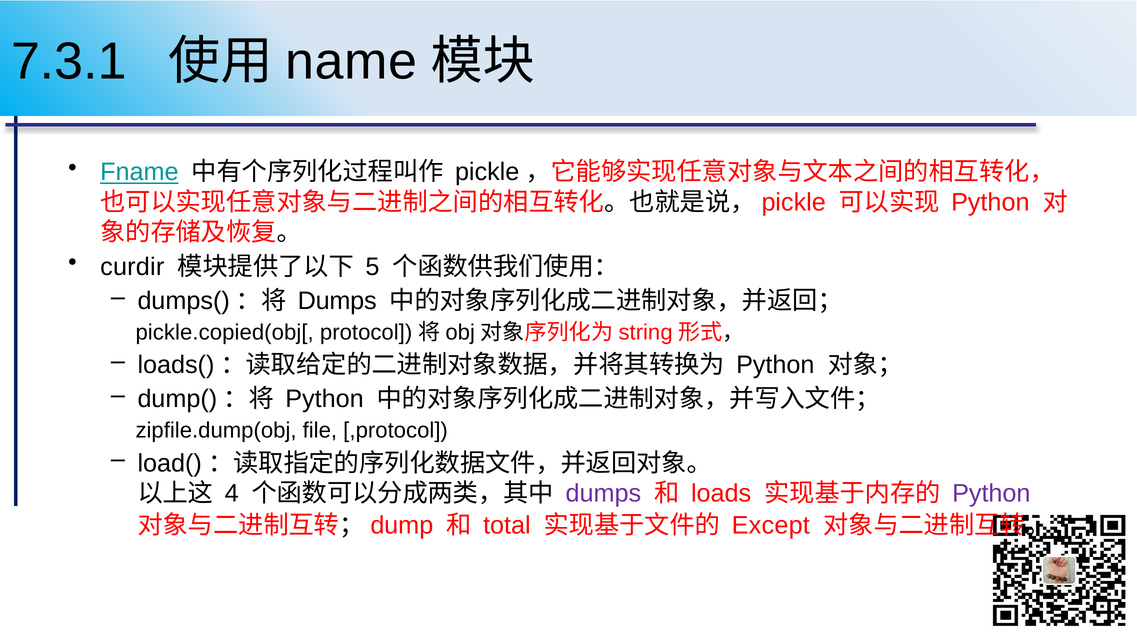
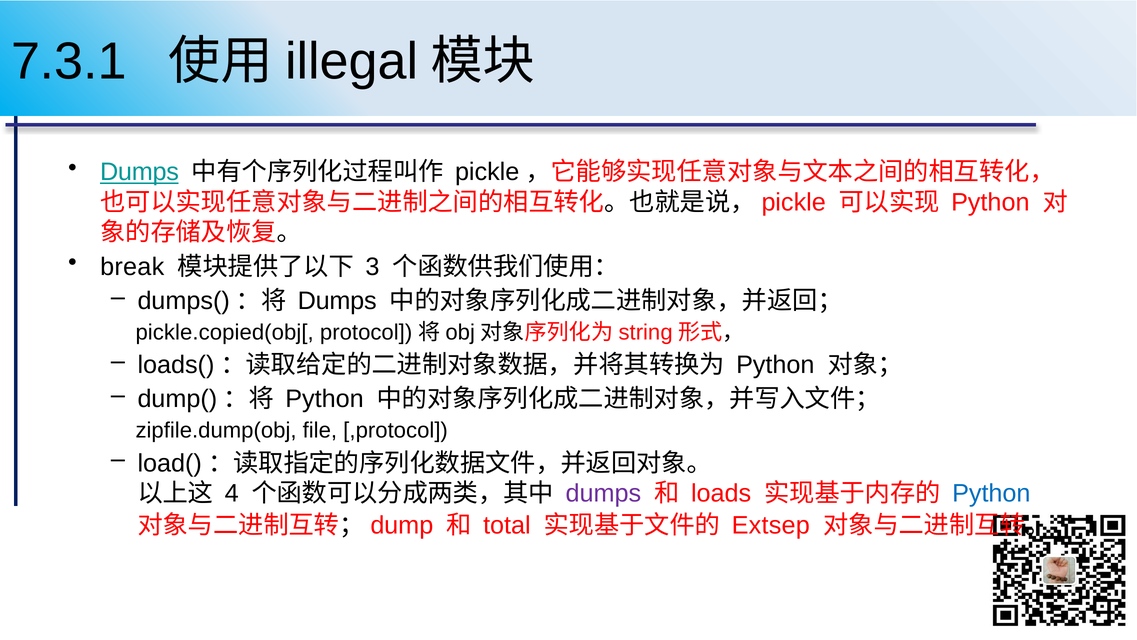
name: name -> illegal
Fname at (139, 172): Fname -> Dumps
curdir: curdir -> break
5: 5 -> 3
Python at (991, 493) colour: purple -> blue
Except: Except -> Extsep
